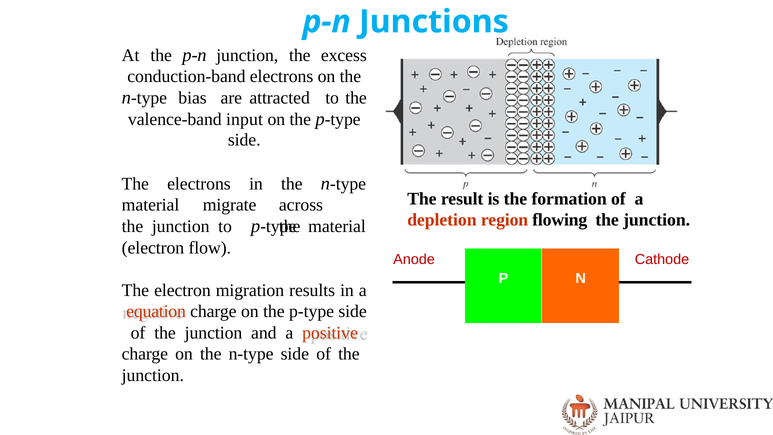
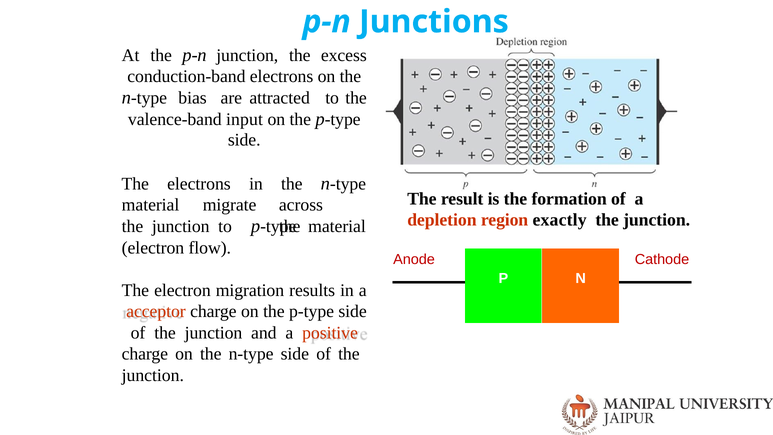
flowing: flowing -> exactly
equation: equation -> acceptor
